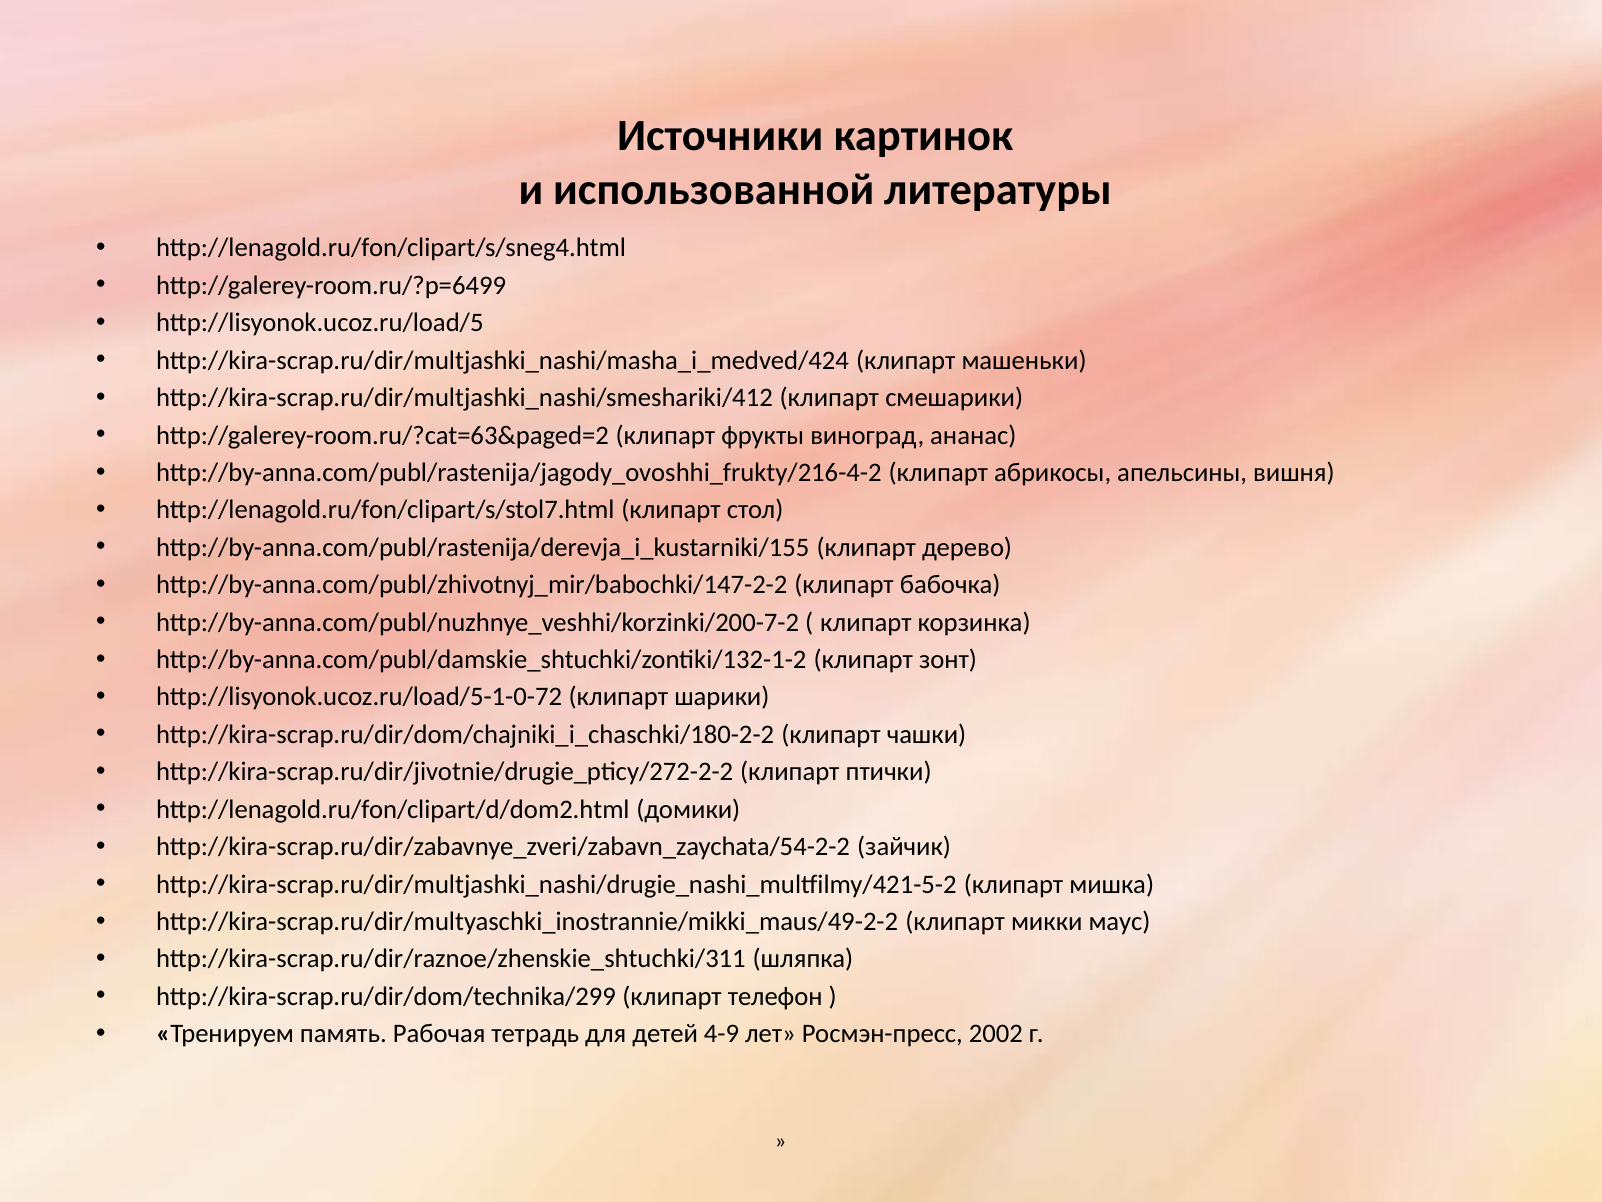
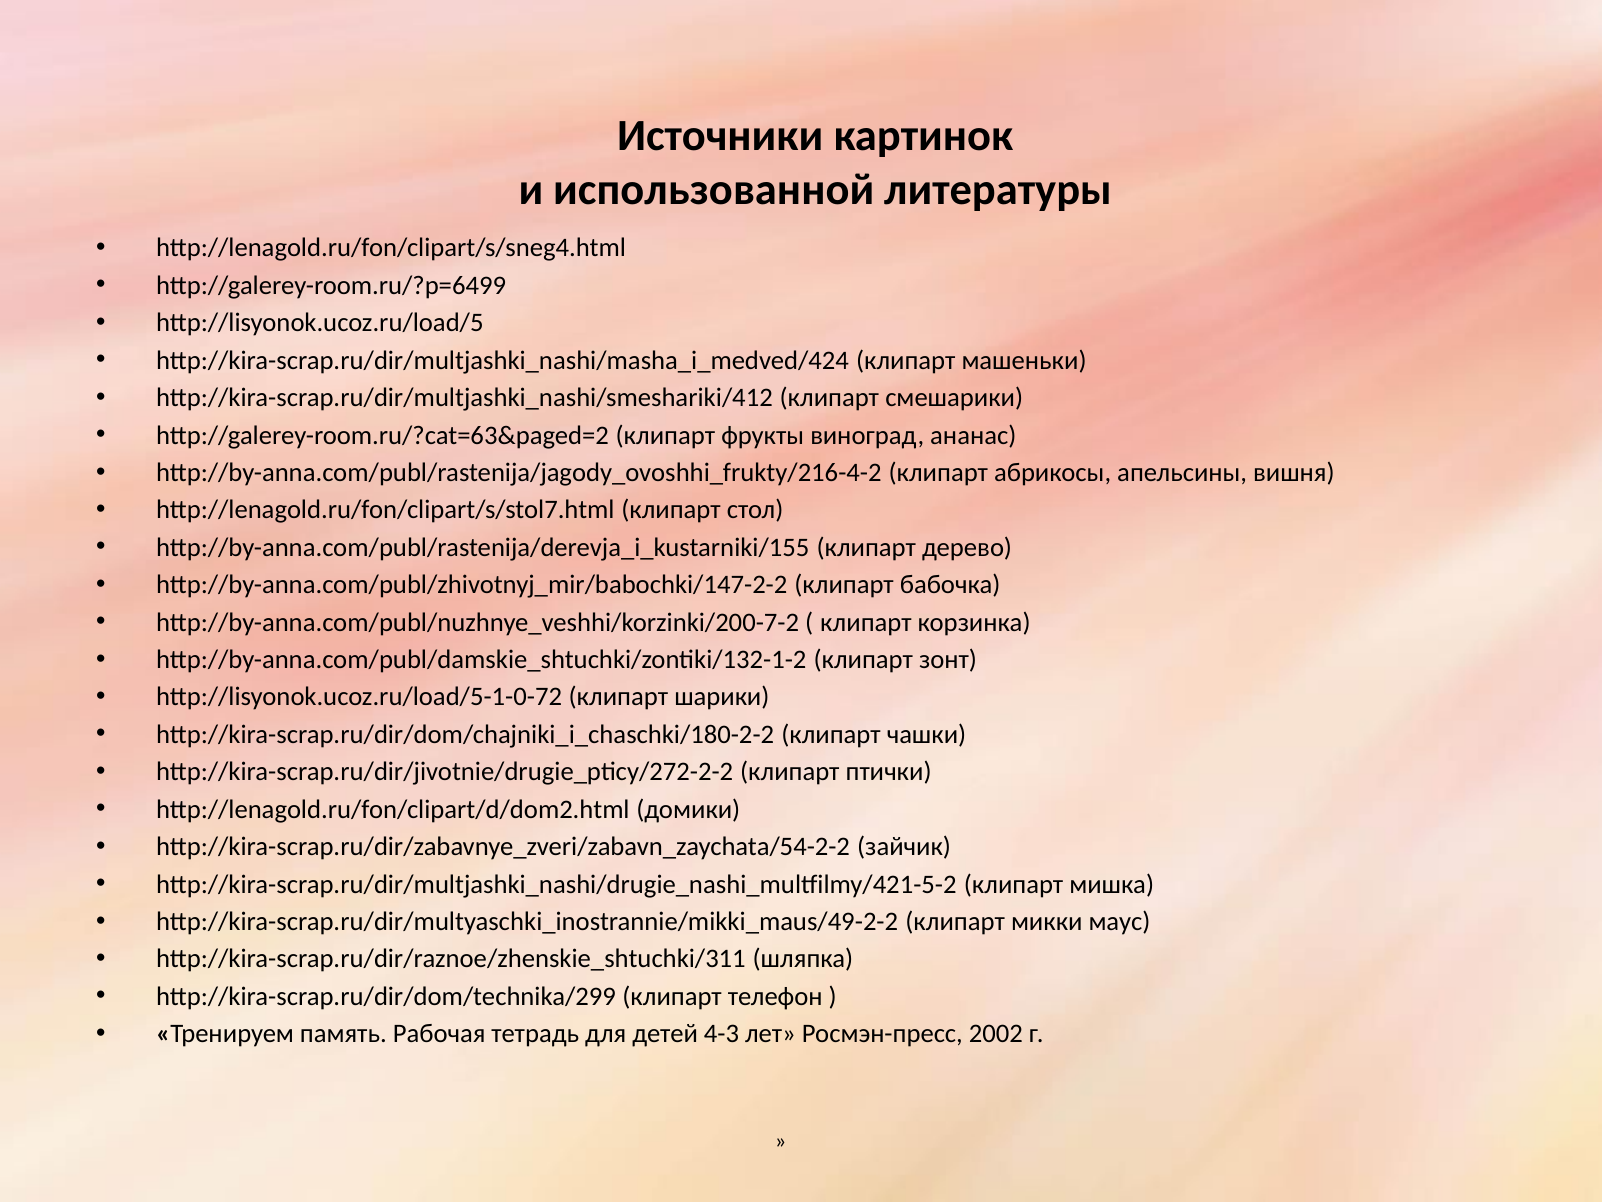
4-9: 4-9 -> 4-3
